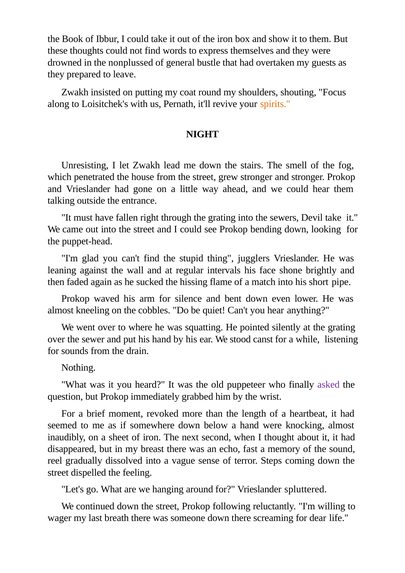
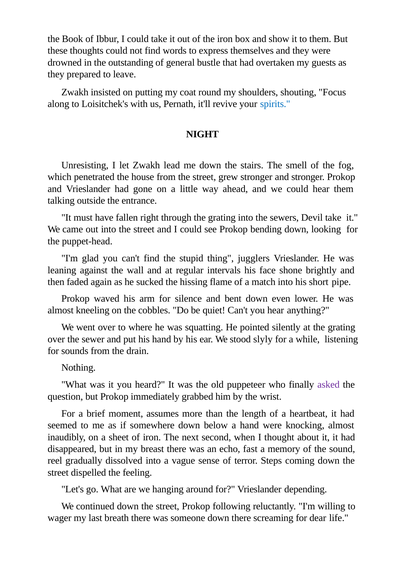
nonplussed: nonplussed -> outstanding
spirits colour: orange -> blue
canst: canst -> slyly
revoked: revoked -> assumes
spluttered: spluttered -> depending
